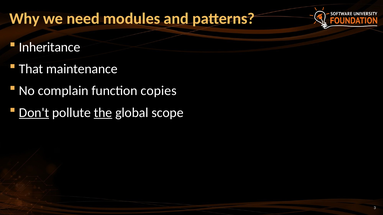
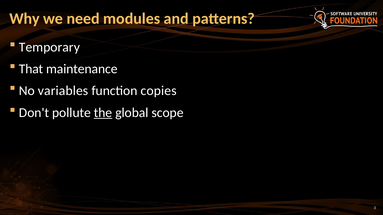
Inheritance: Inheritance -> Temporary
complain: complain -> variables
Don't underline: present -> none
